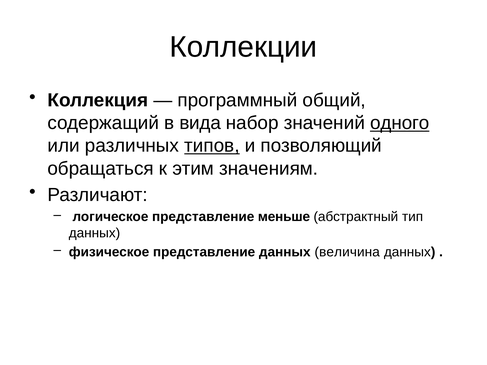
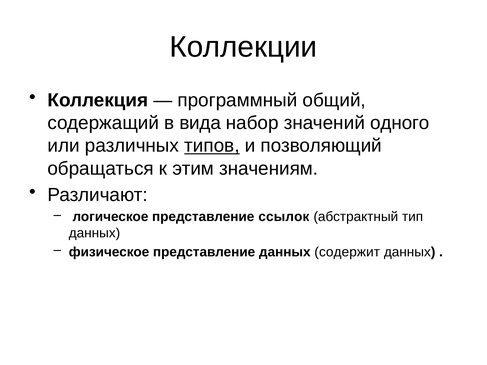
одного underline: present -> none
меньше: меньше -> ссылок
величина: величина -> содержит
